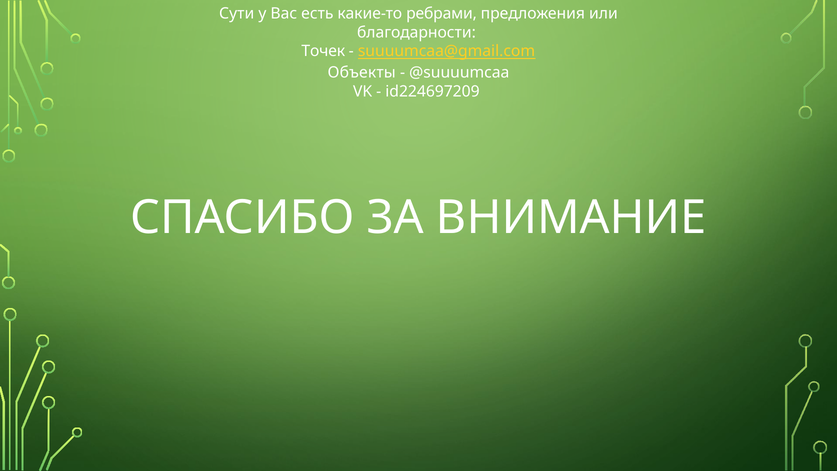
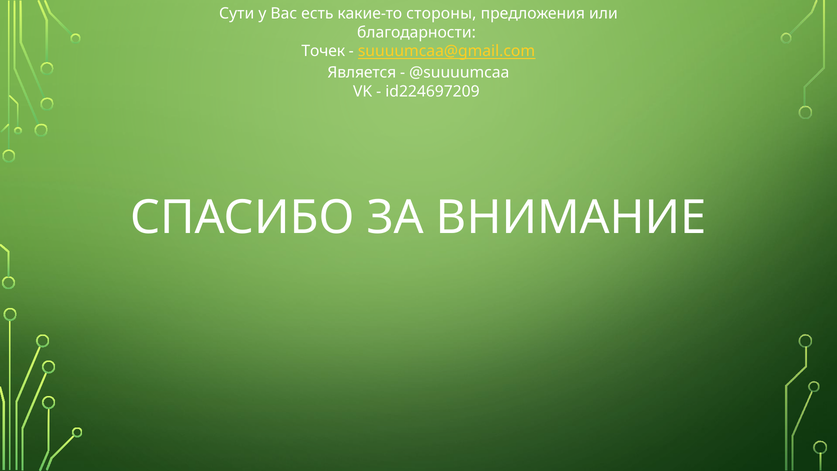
ребрами: ребрами -> стороны
Объекты: Объекты -> Является
